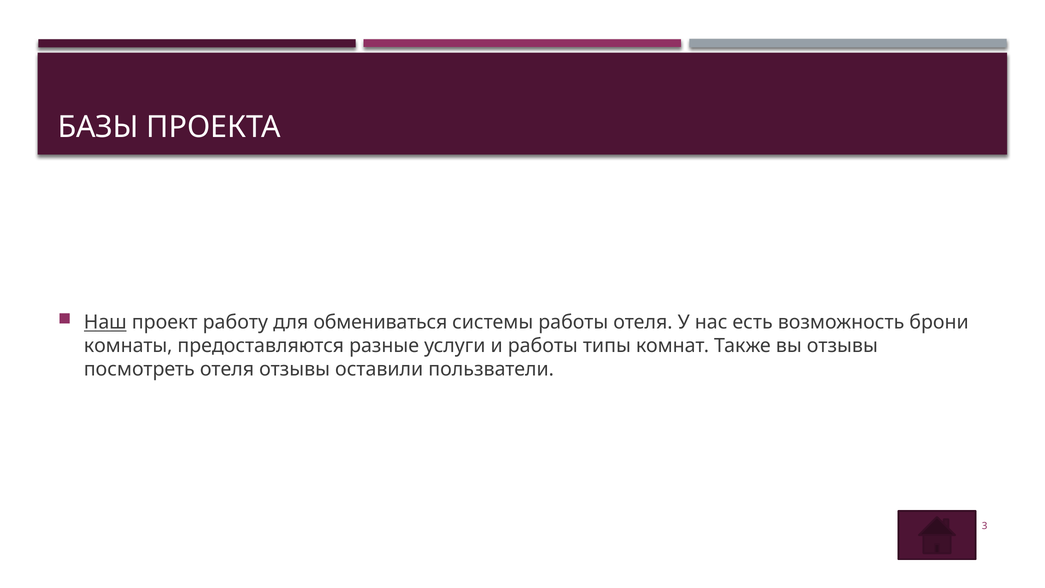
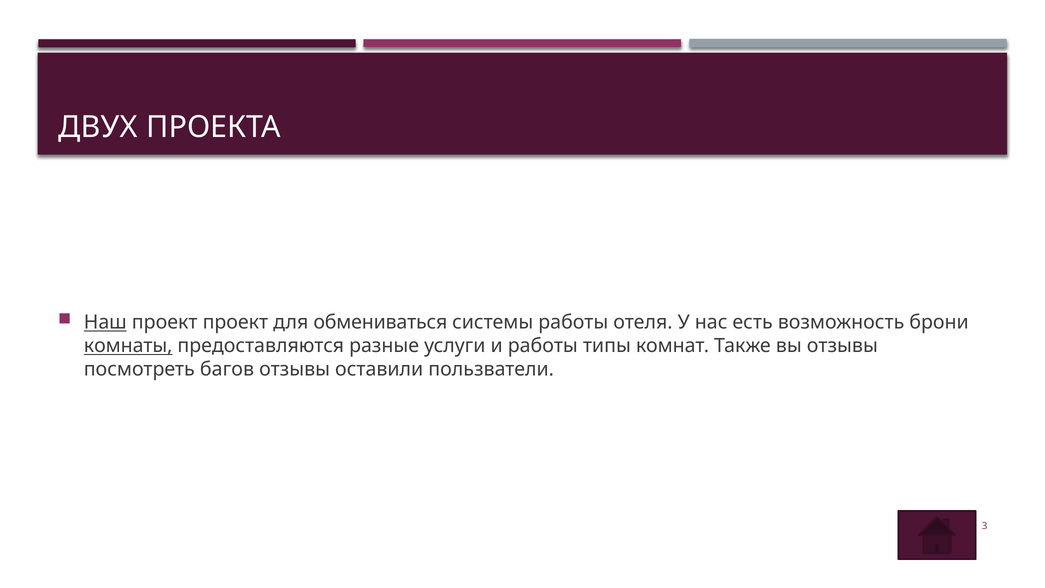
БАЗЫ: БАЗЫ -> ДВУХ
проект работу: работу -> проект
комнаты underline: none -> present
посмотреть отеля: отеля -> багов
